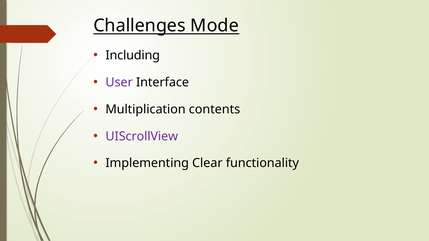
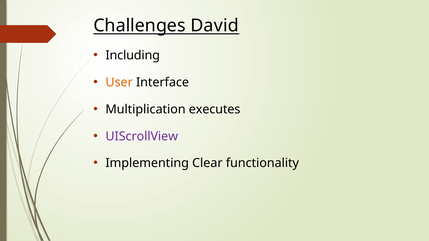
Mode: Mode -> David
User colour: purple -> orange
contents: contents -> executes
